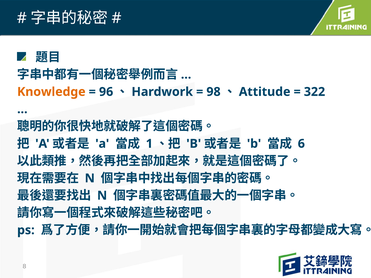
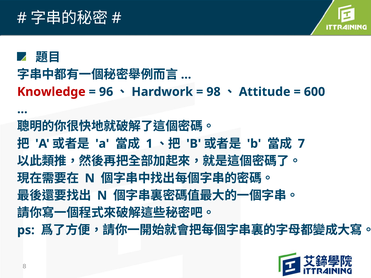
Knowledge colour: orange -> red
322: 322 -> 600
6: 6 -> 7
